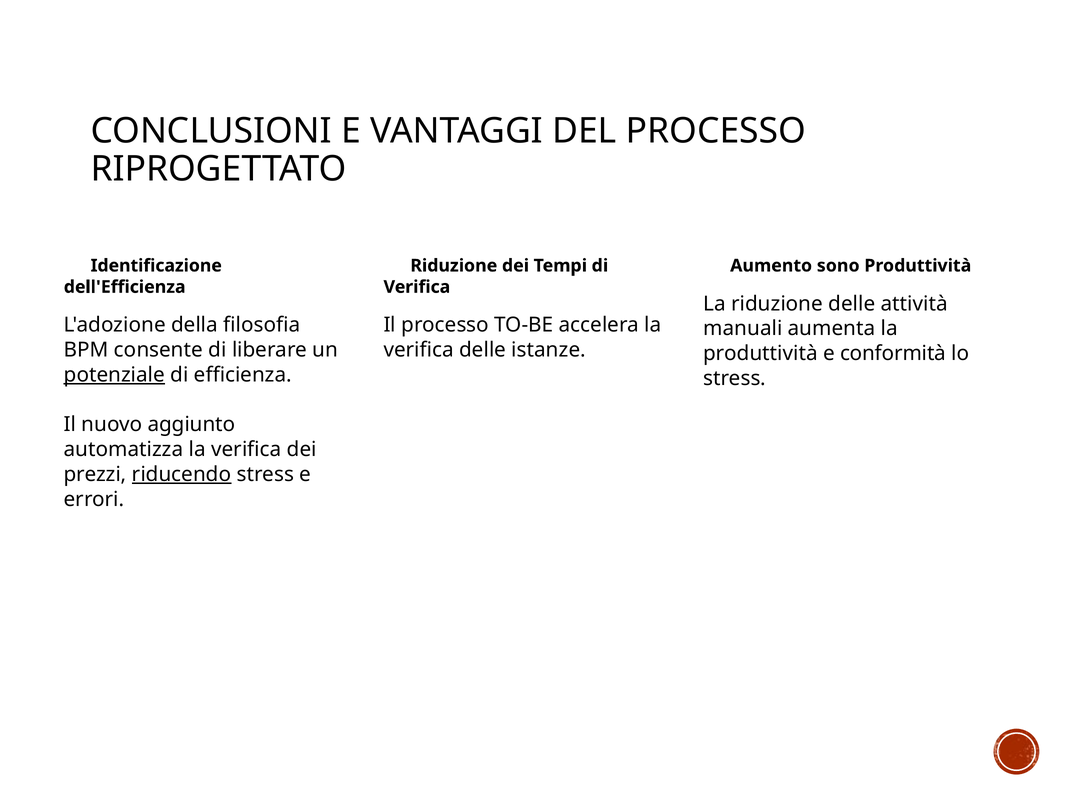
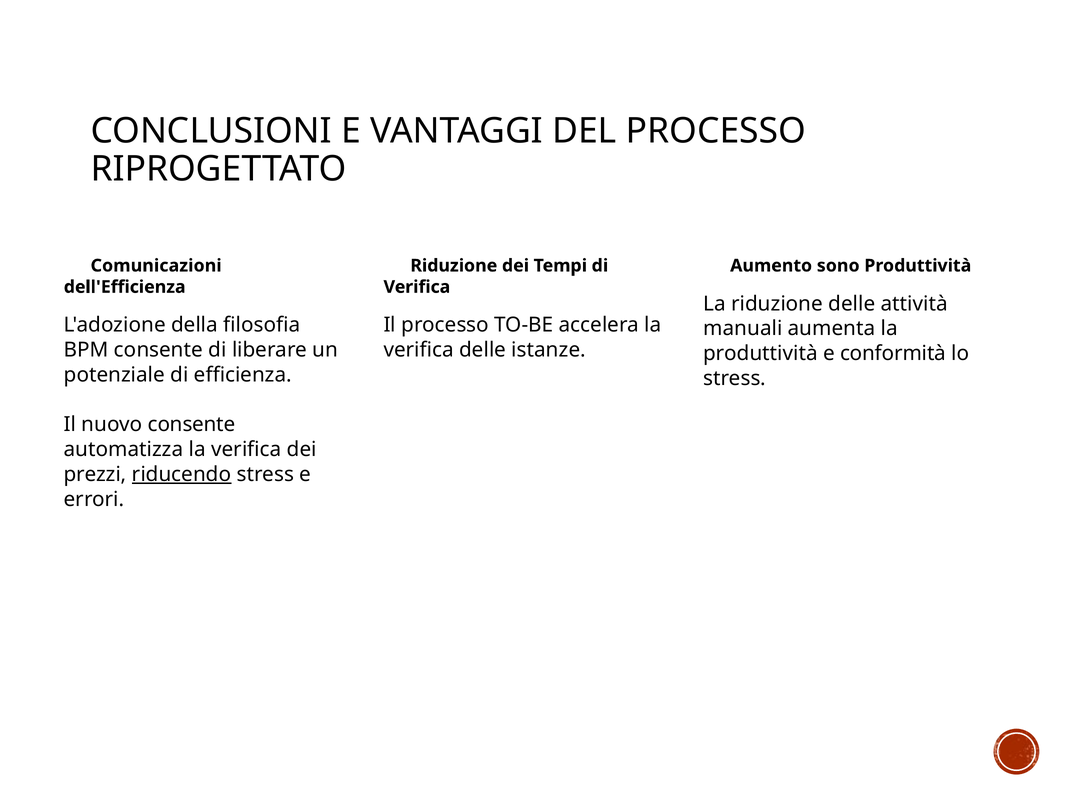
Identificazione: Identificazione -> Comunicazioni
potenziale underline: present -> none
nuovo aggiunto: aggiunto -> consente
